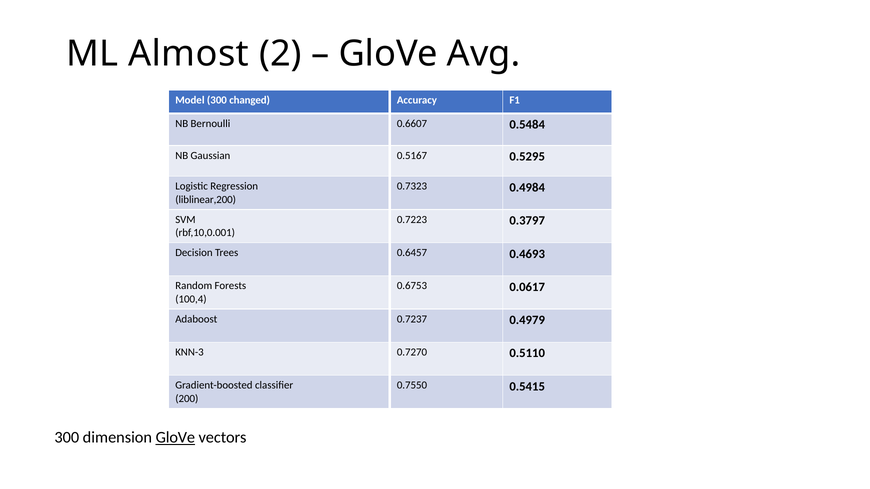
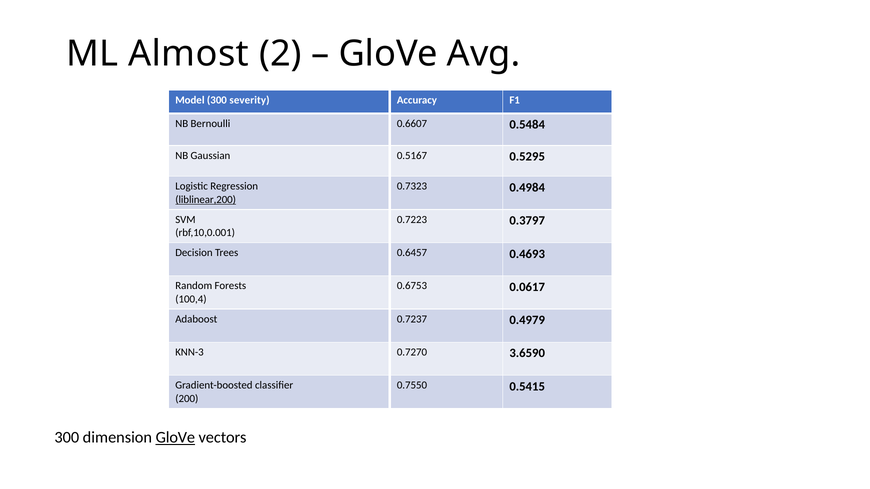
changed: changed -> severity
liblinear,200 underline: none -> present
0.5110: 0.5110 -> 3.6590
